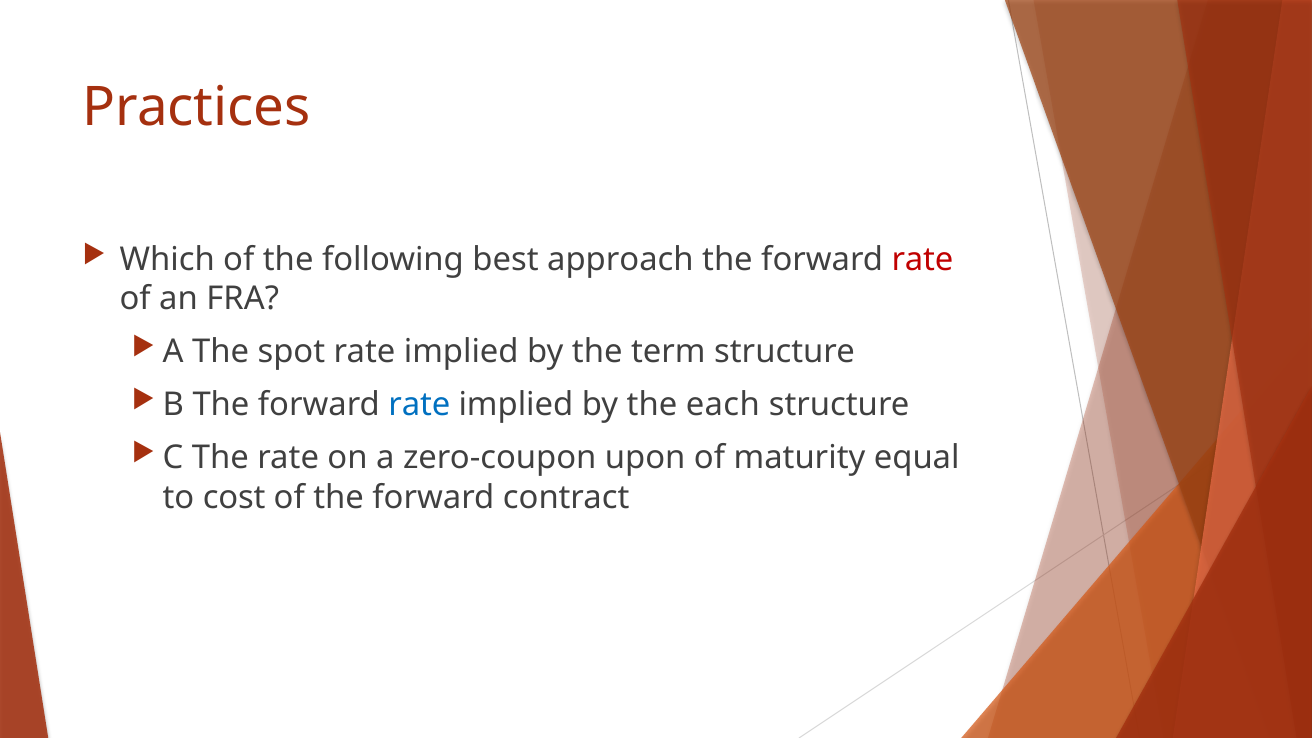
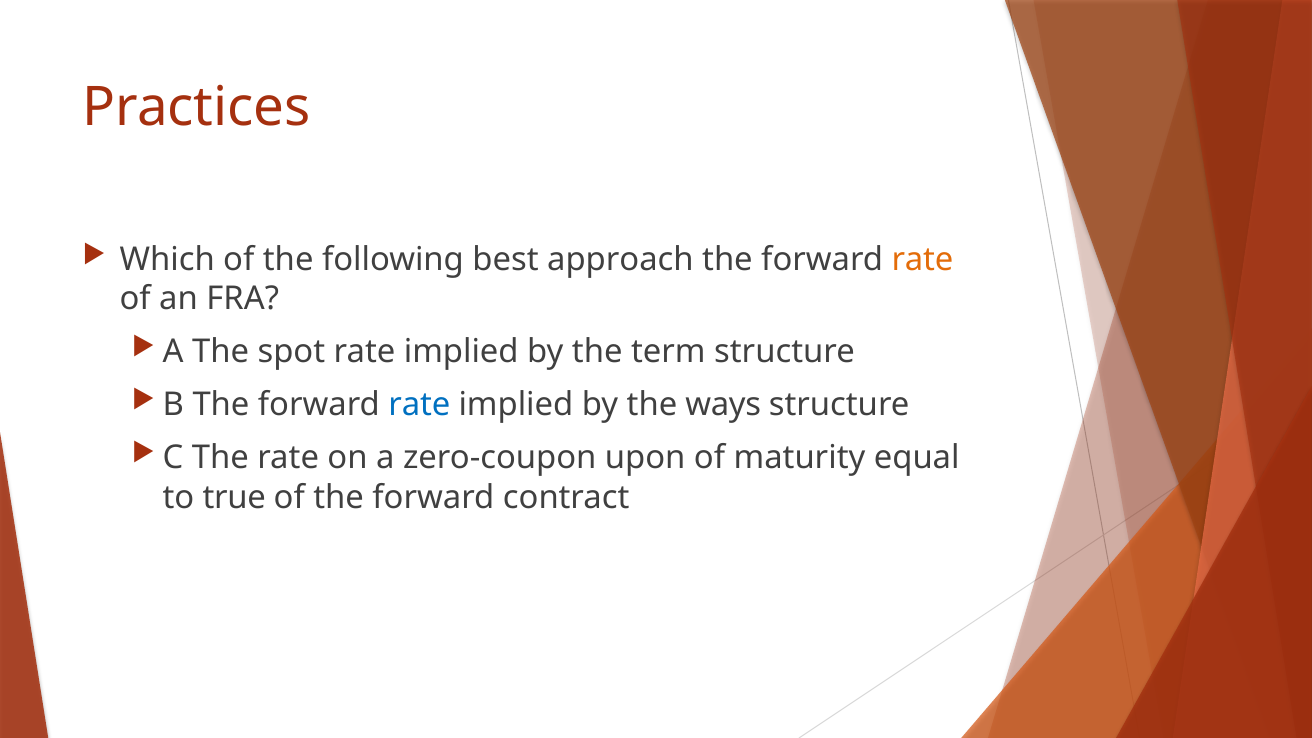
rate at (922, 259) colour: red -> orange
each: each -> ways
cost: cost -> true
